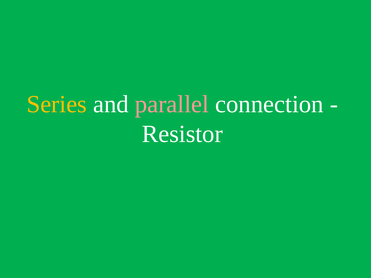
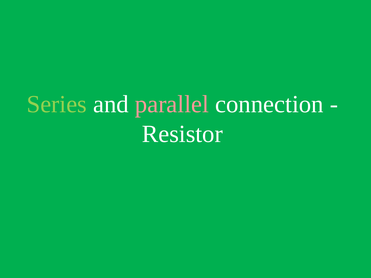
Series colour: yellow -> light green
